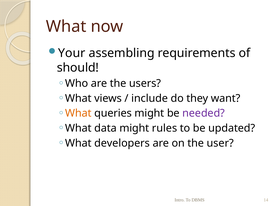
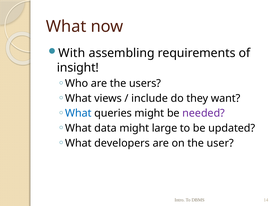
Your: Your -> With
should: should -> insight
What at (78, 113) colour: orange -> blue
rules: rules -> large
